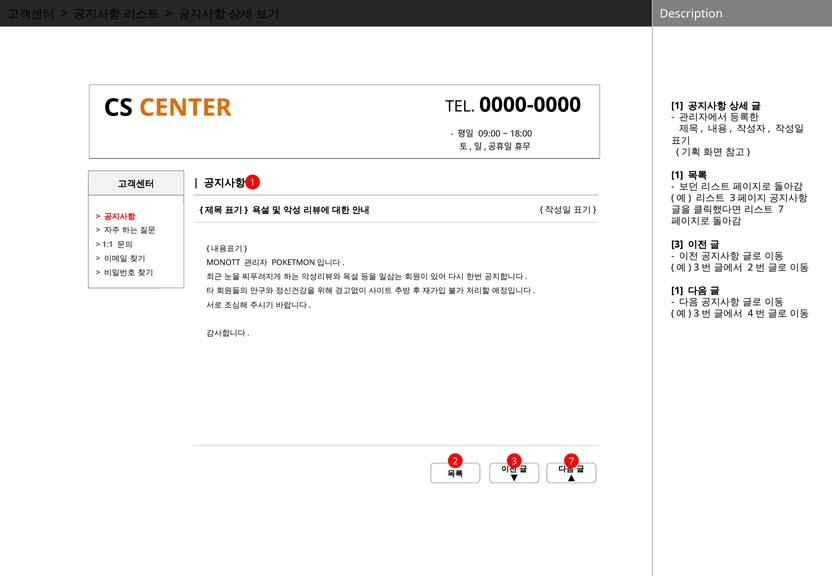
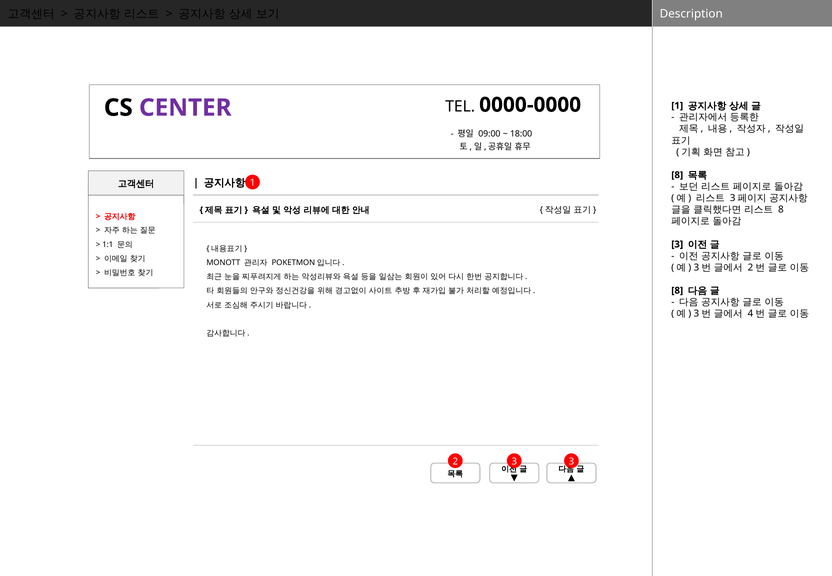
CENTER colour: orange -> purple
1 at (677, 175): 1 -> 8
7 at (781, 210): 7 -> 8
1 at (677, 290): 1 -> 8
3 7: 7 -> 3
